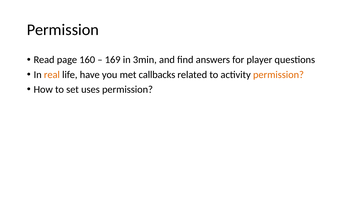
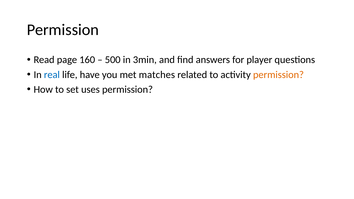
169: 169 -> 500
real colour: orange -> blue
callbacks: callbacks -> matches
